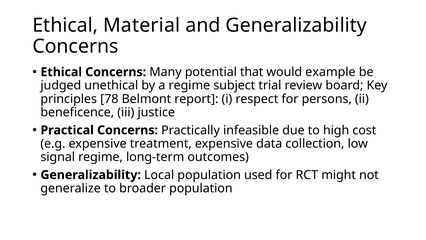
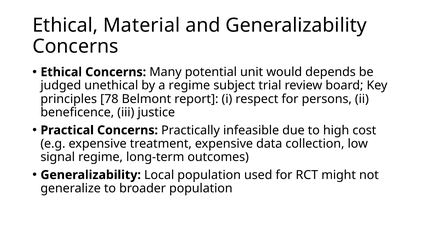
that: that -> unit
example: example -> depends
